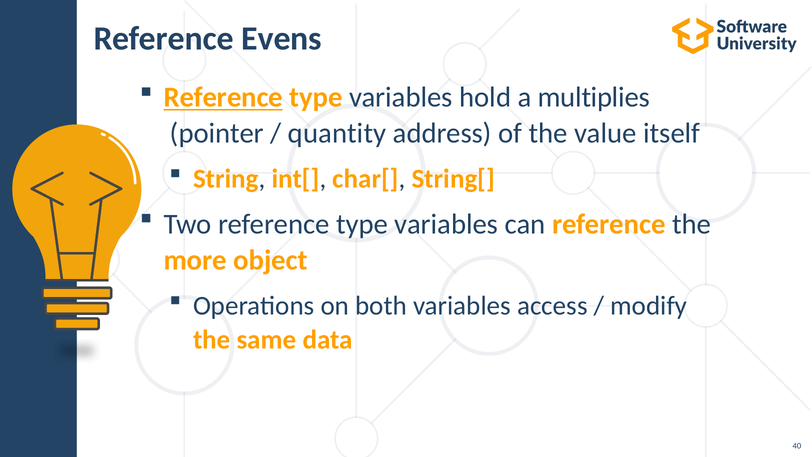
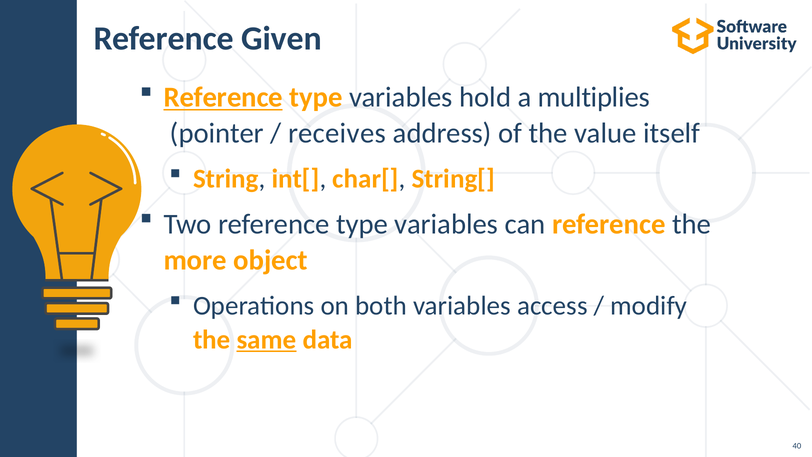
Evens: Evens -> Given
quantity: quantity -> receives
same underline: none -> present
